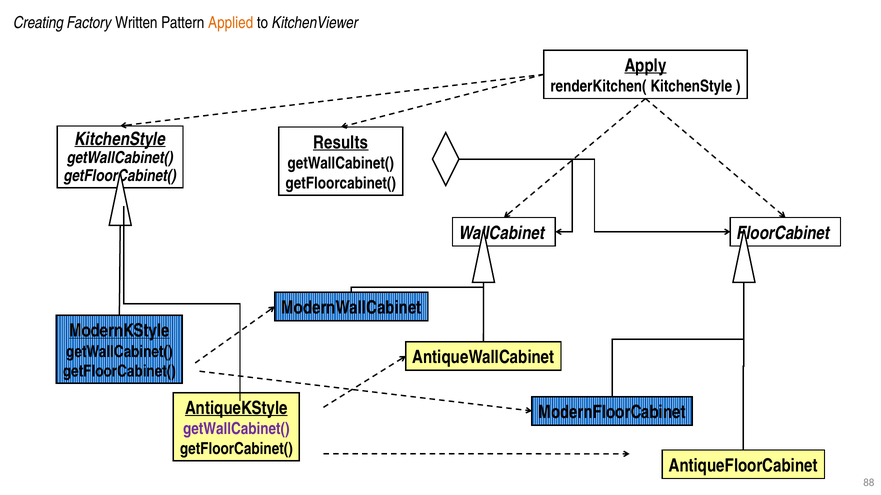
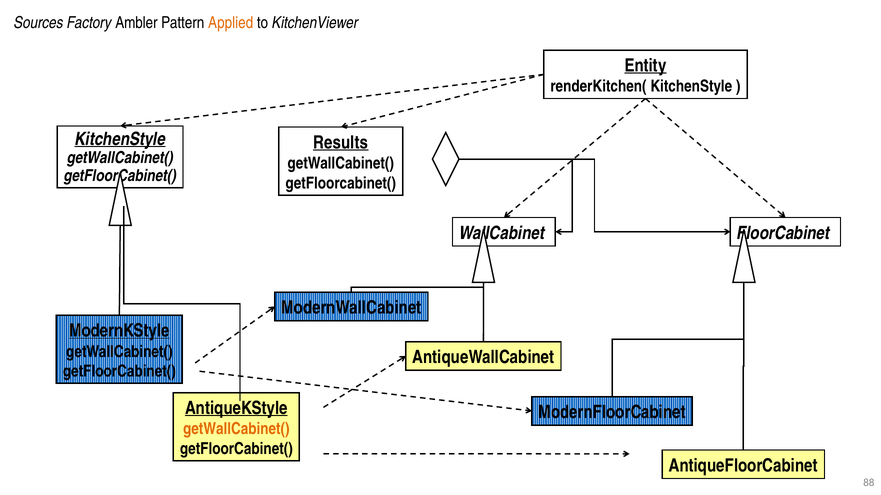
Creating: Creating -> Sources
Written: Written -> Ambler
Apply: Apply -> Entity
getWallCabinet( at (236, 429) colour: purple -> orange
